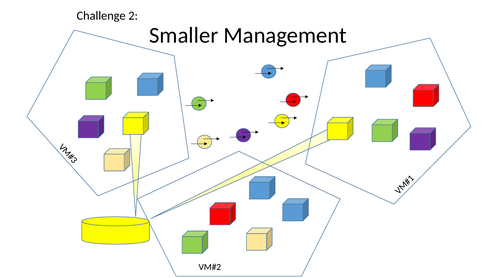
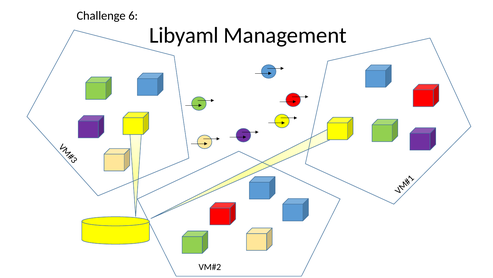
2: 2 -> 6
Smaller: Smaller -> Libyaml
